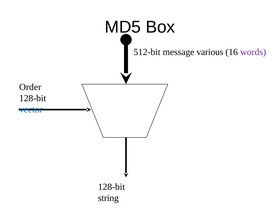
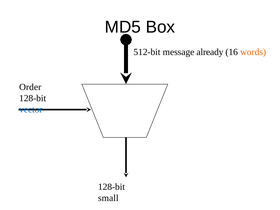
various: various -> already
words colour: purple -> orange
string: string -> small
